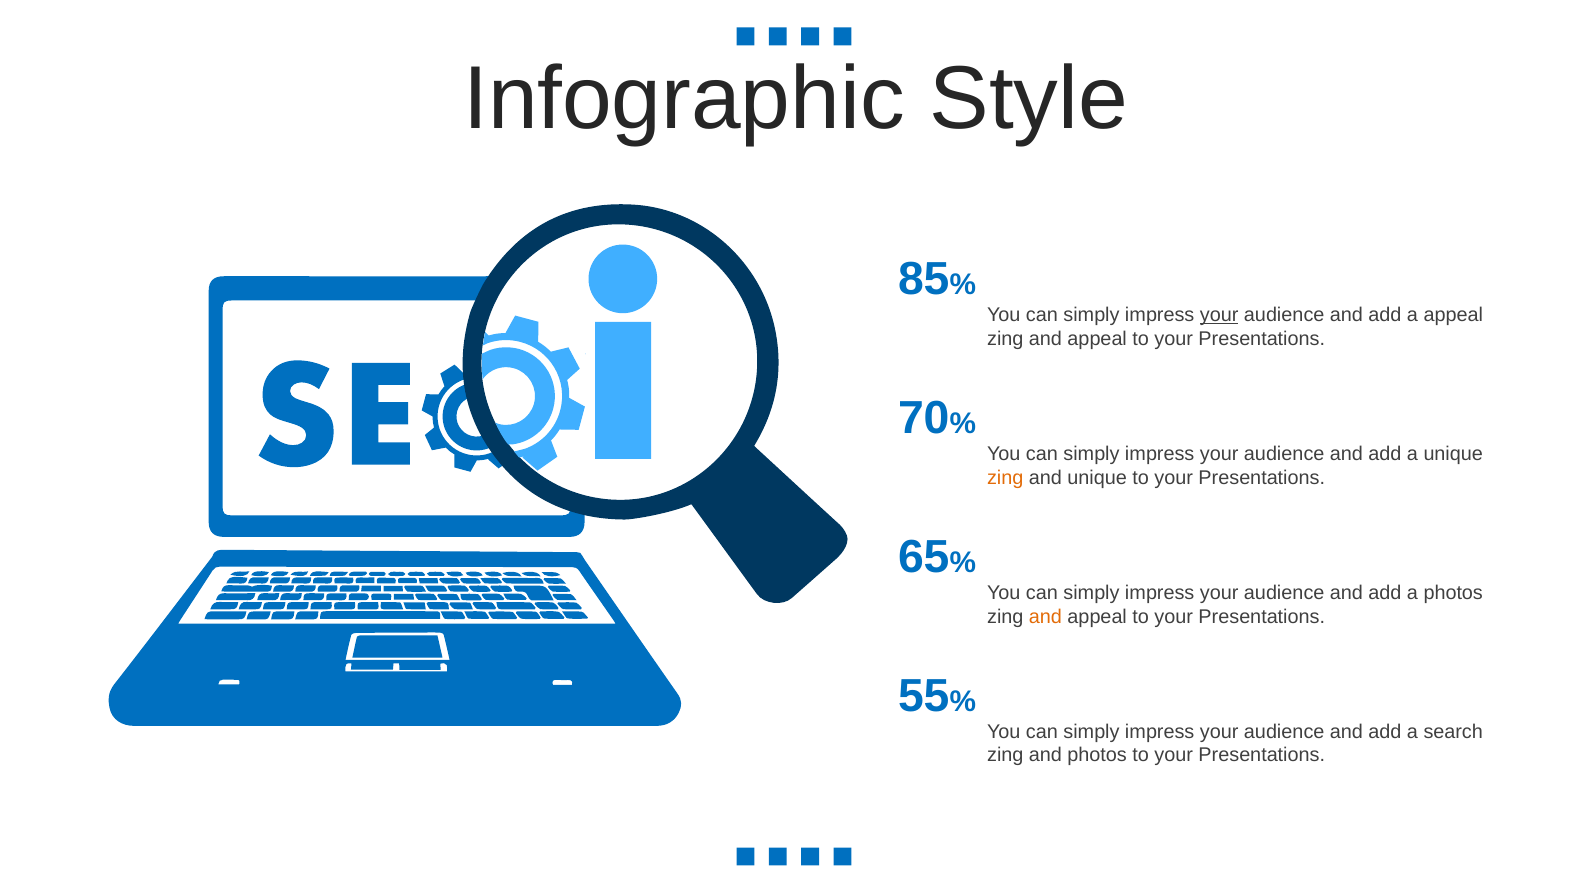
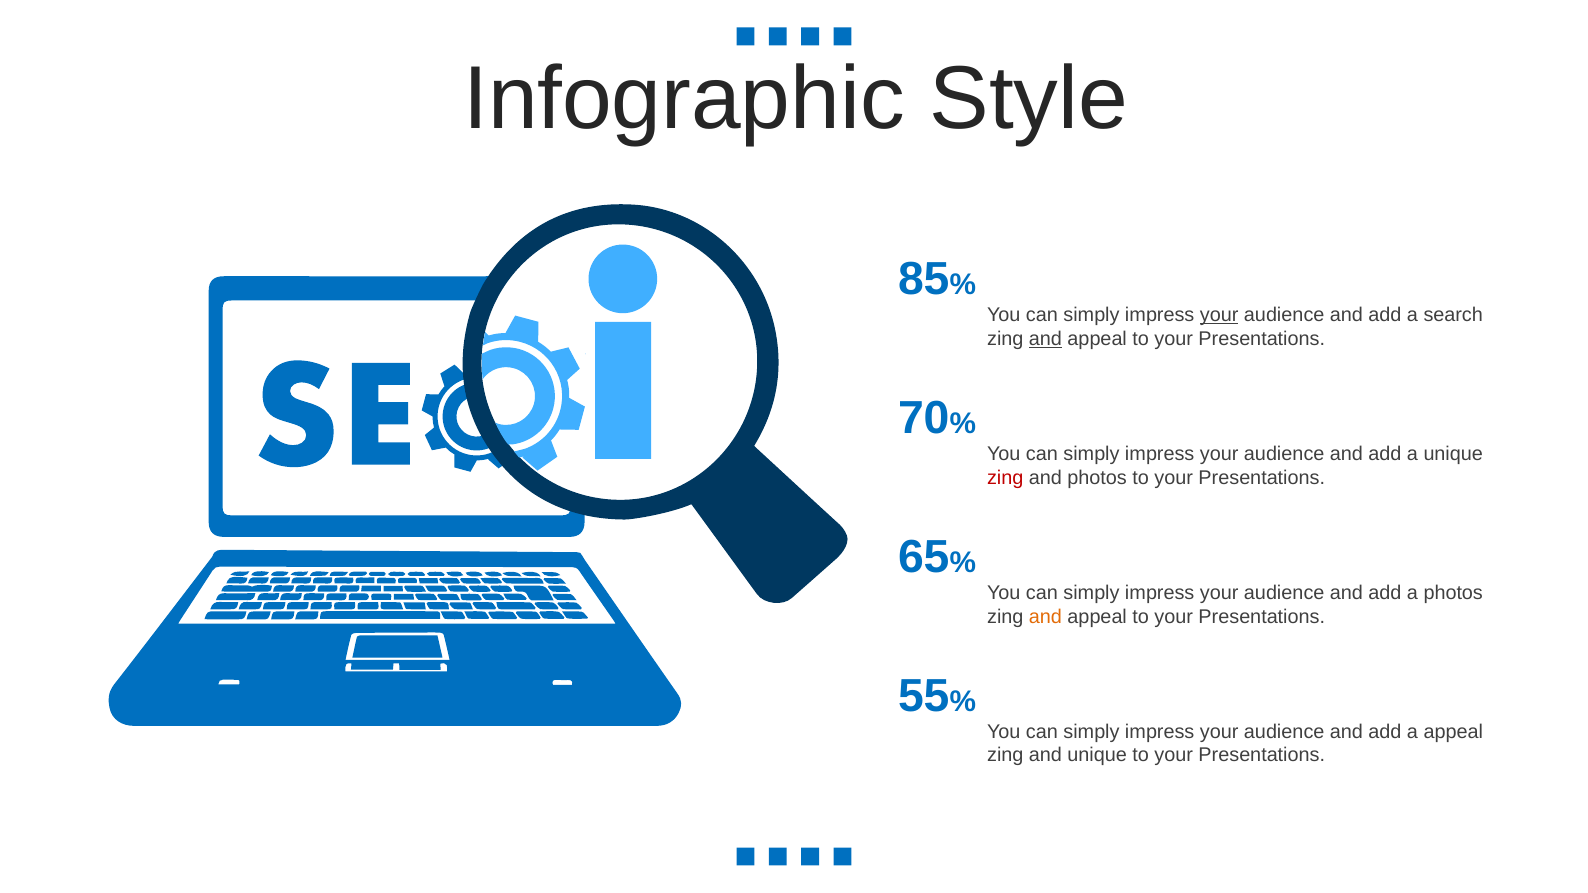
a appeal: appeal -> search
and at (1045, 339) underline: none -> present
zing at (1005, 478) colour: orange -> red
and unique: unique -> photos
a search: search -> appeal
and photos: photos -> unique
